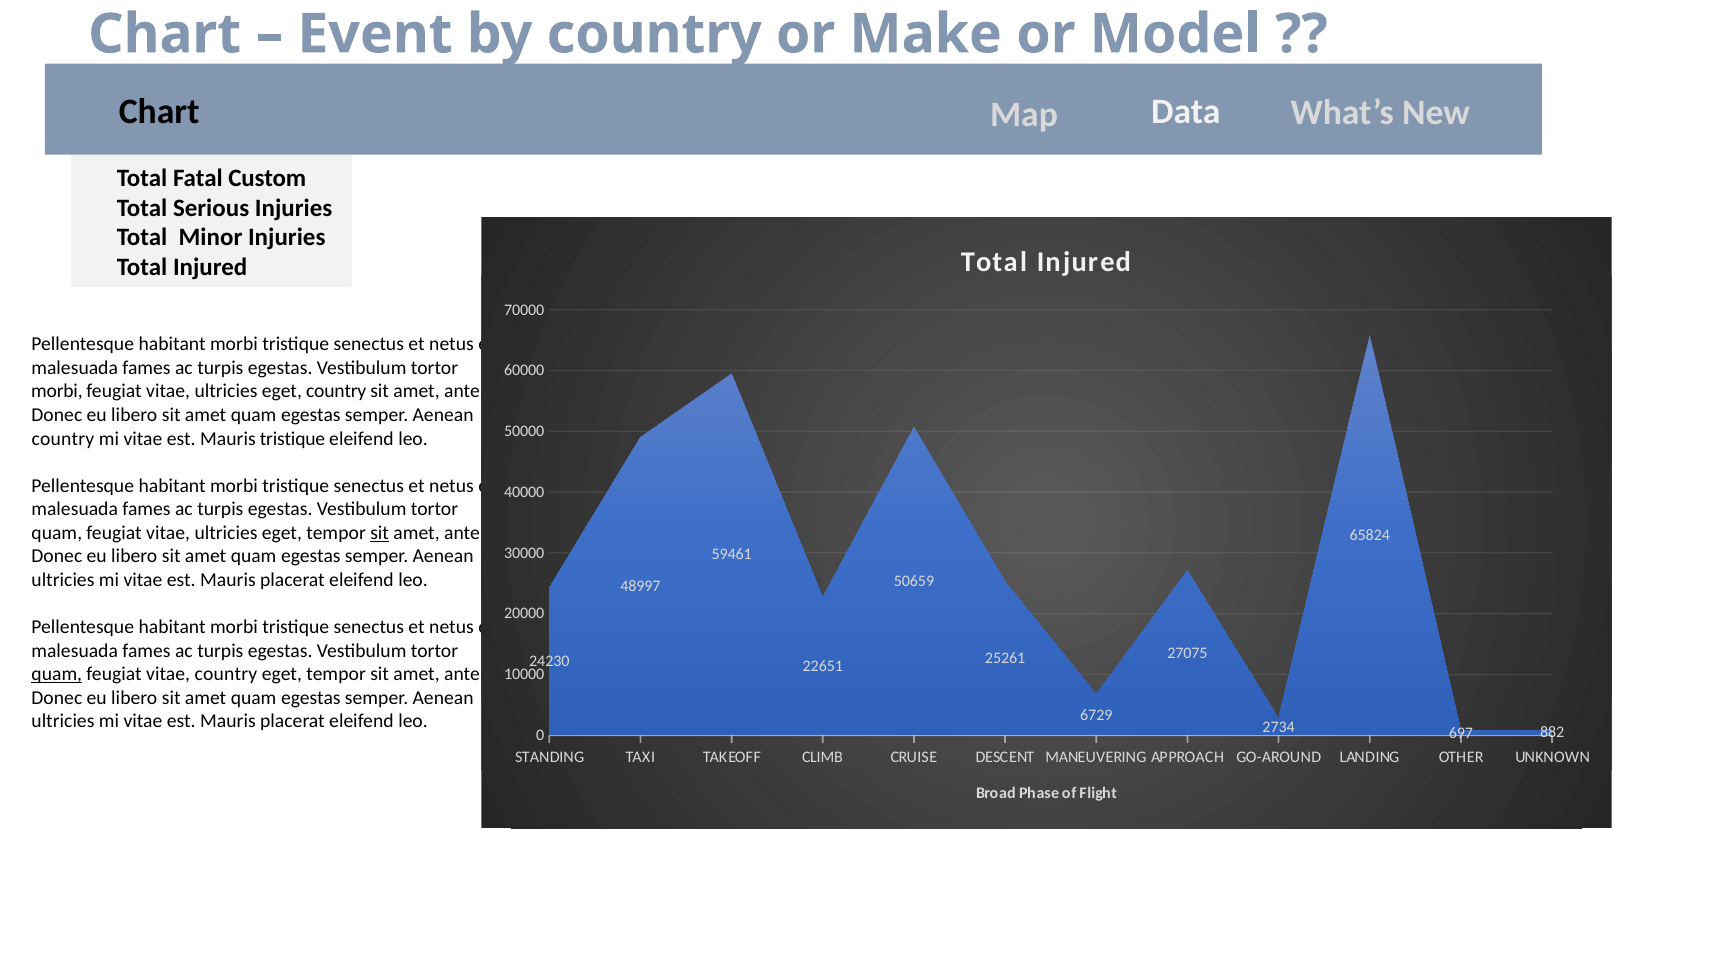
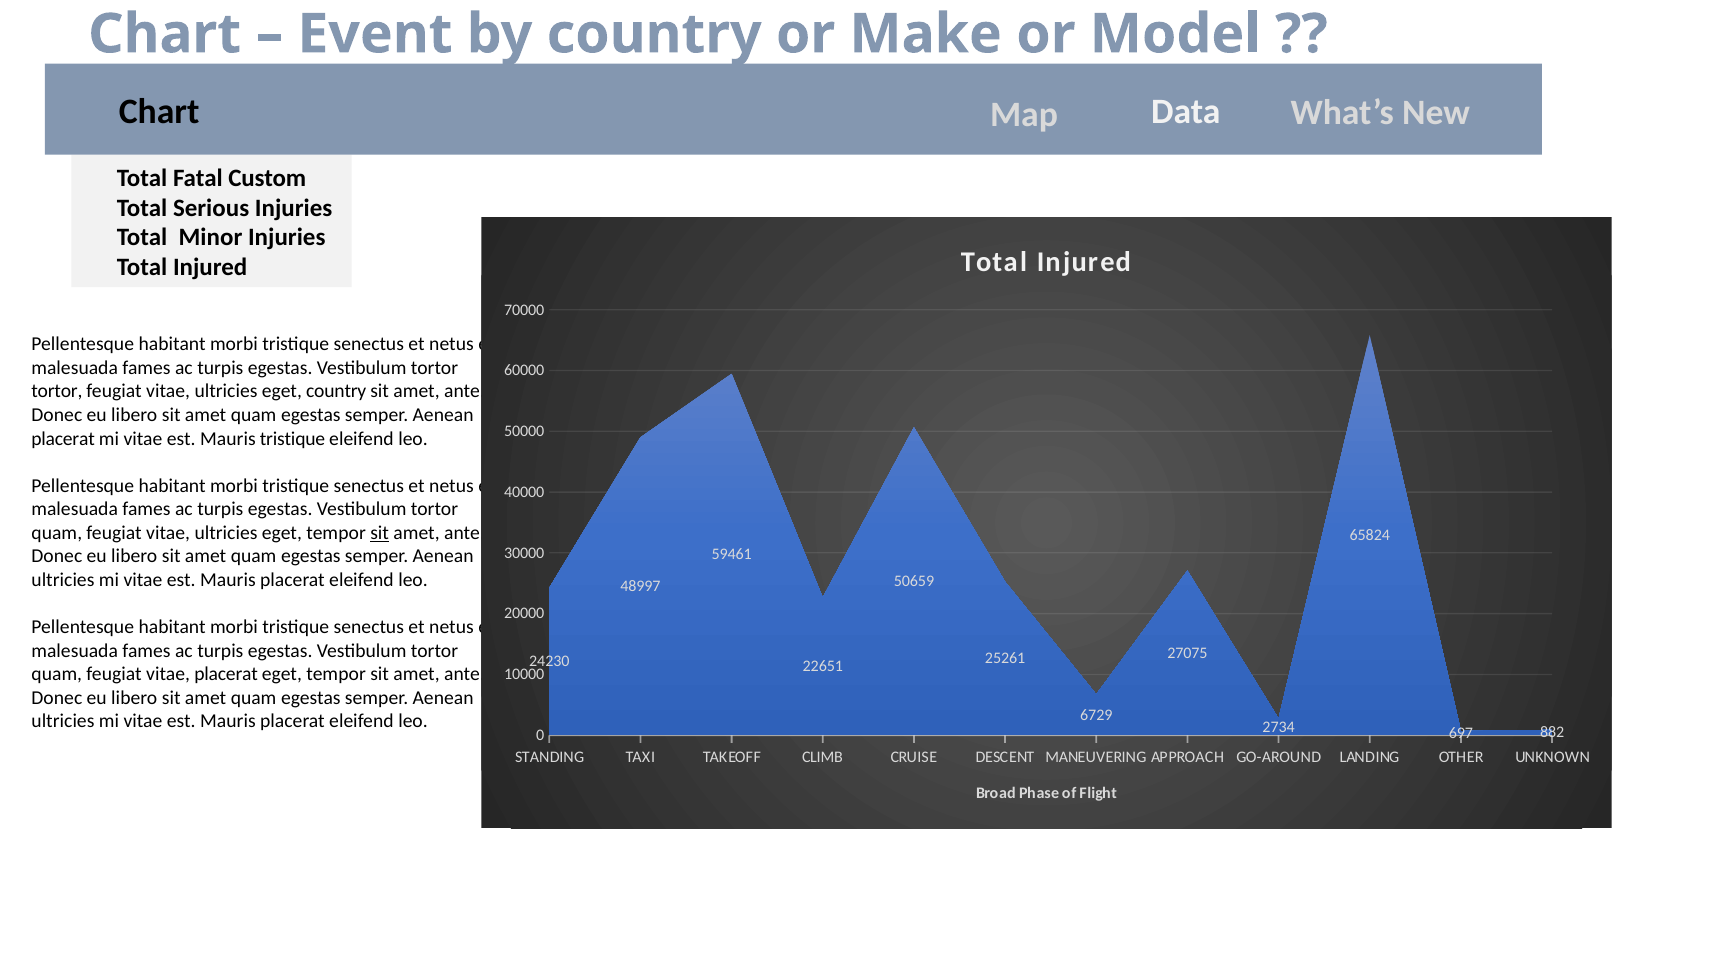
morbi at (57, 392): morbi -> tortor
country at (63, 439): country -> placerat
quam at (57, 674) underline: present -> none
vitae country: country -> placerat
